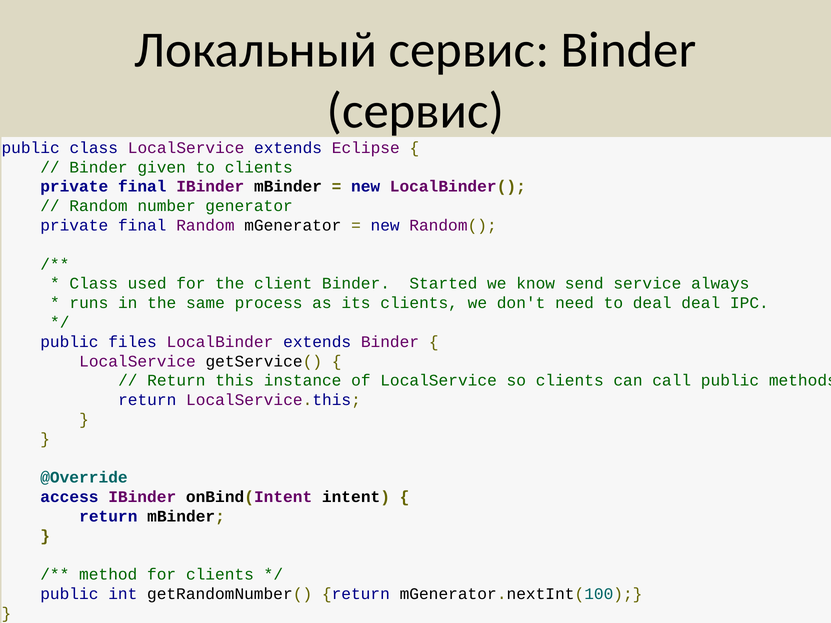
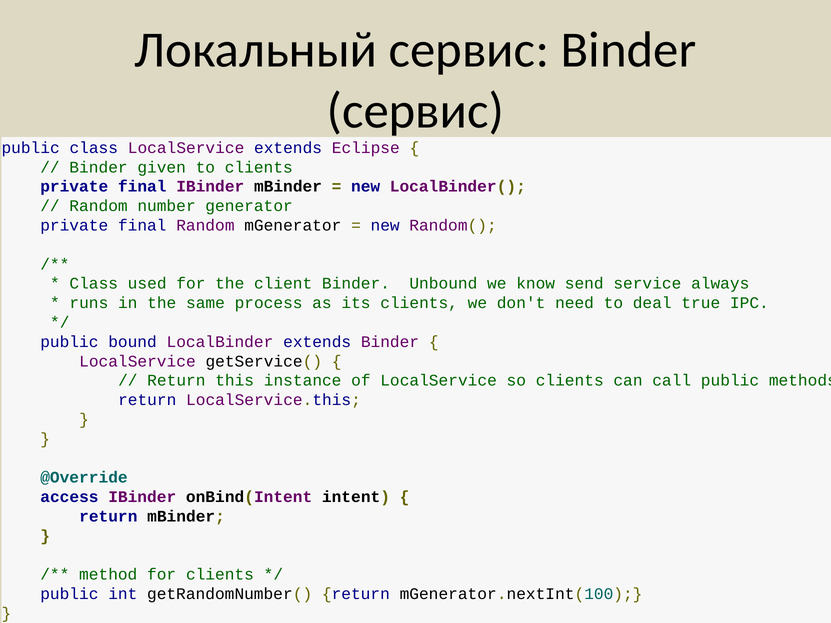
Started: Started -> Unbound
deal deal: deal -> true
files: files -> bound
